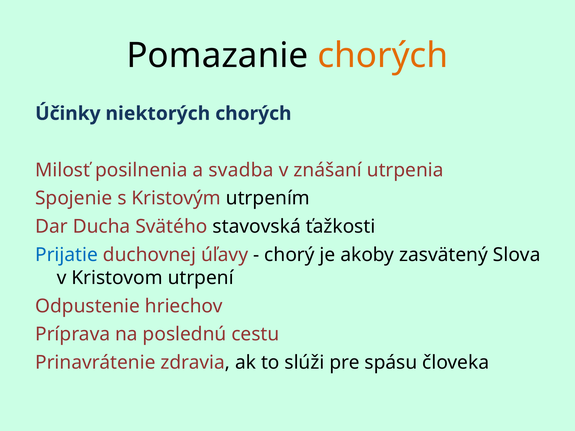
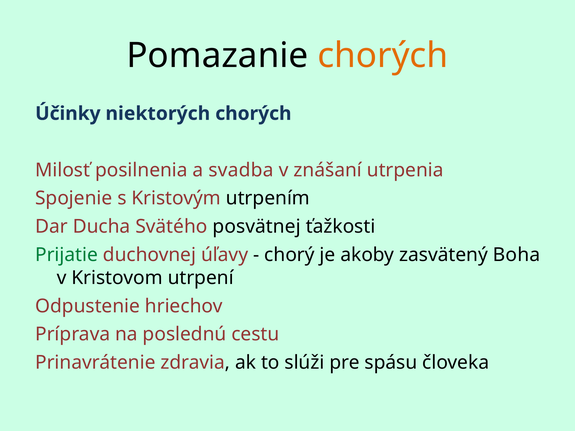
stavovská: stavovská -> posvätnej
Prijatie colour: blue -> green
Slova: Slova -> Boha
